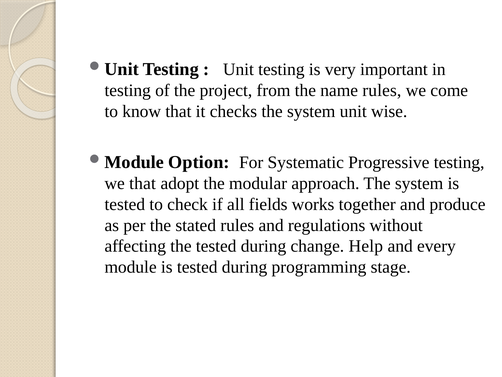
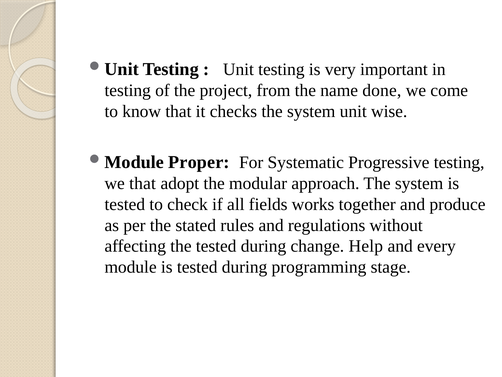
name rules: rules -> done
Option: Option -> Proper
